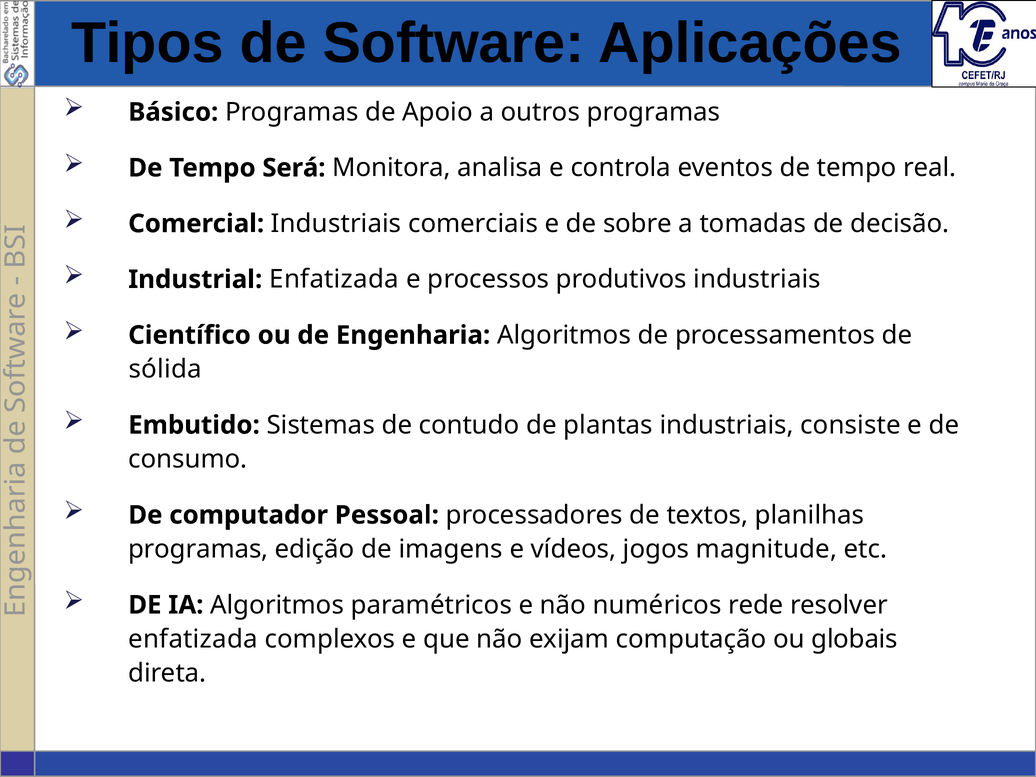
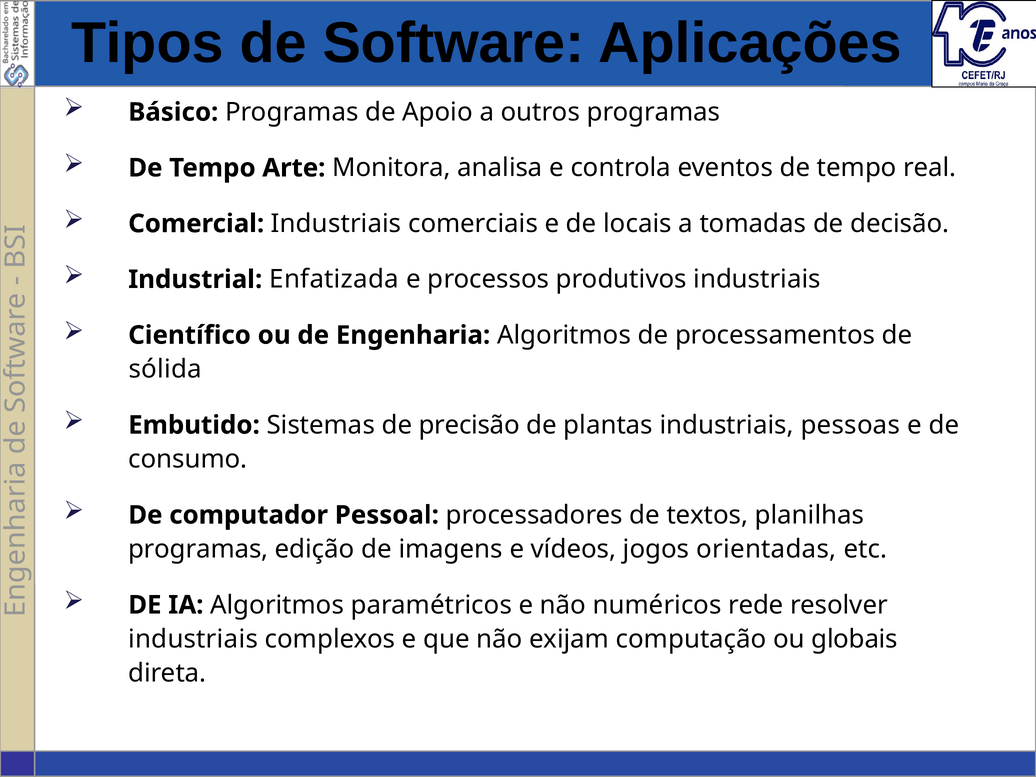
Será: Será -> Arte
sobre: sobre -> locais
contudo: contudo -> precisão
consiste: consiste -> pessoas
magnitude: magnitude -> orientadas
enfatizada at (193, 639): enfatizada -> industriais
